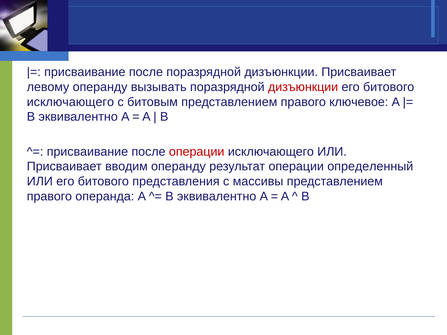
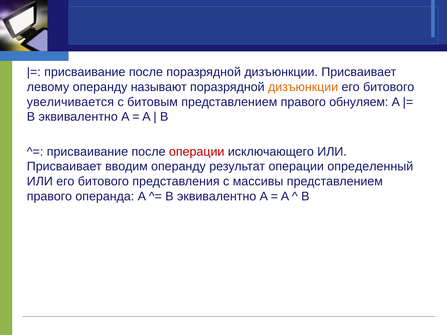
вызывать: вызывать -> называют
дизъюнкции at (303, 87) colour: red -> orange
исключающего at (70, 102): исключающего -> увеличивается
ключевое: ключевое -> обнуляем
